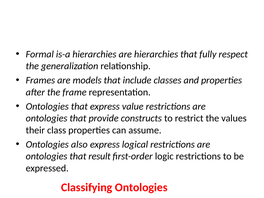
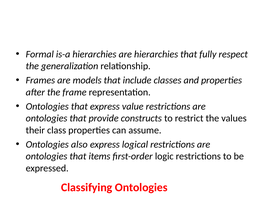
result: result -> items
